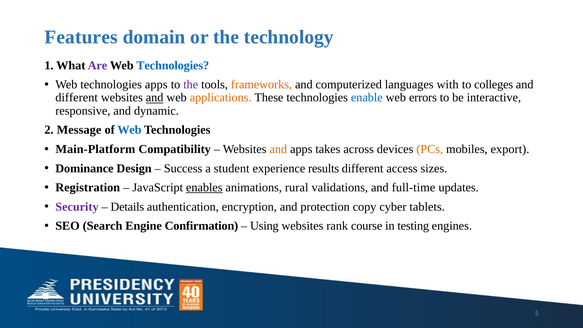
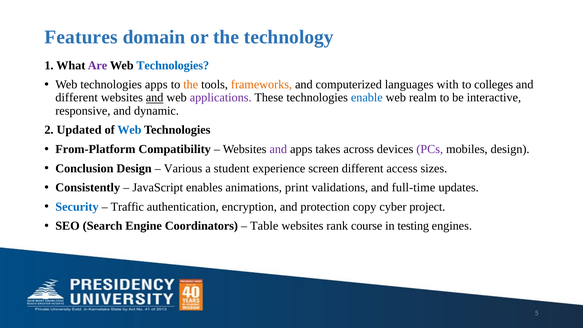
the at (191, 85) colour: purple -> orange
applications colour: orange -> purple
errors: errors -> realm
Message: Message -> Updated
Main-Platform: Main-Platform -> From-Platform
and at (278, 149) colour: orange -> purple
PCs colour: orange -> purple
mobiles export: export -> design
Dominance: Dominance -> Conclusion
Success: Success -> Various
results: results -> screen
Registration: Registration -> Consistently
enables underline: present -> none
rural: rural -> print
Security colour: purple -> blue
Details: Details -> Traffic
tablets: tablets -> project
Confirmation: Confirmation -> Coordinators
Using: Using -> Table
